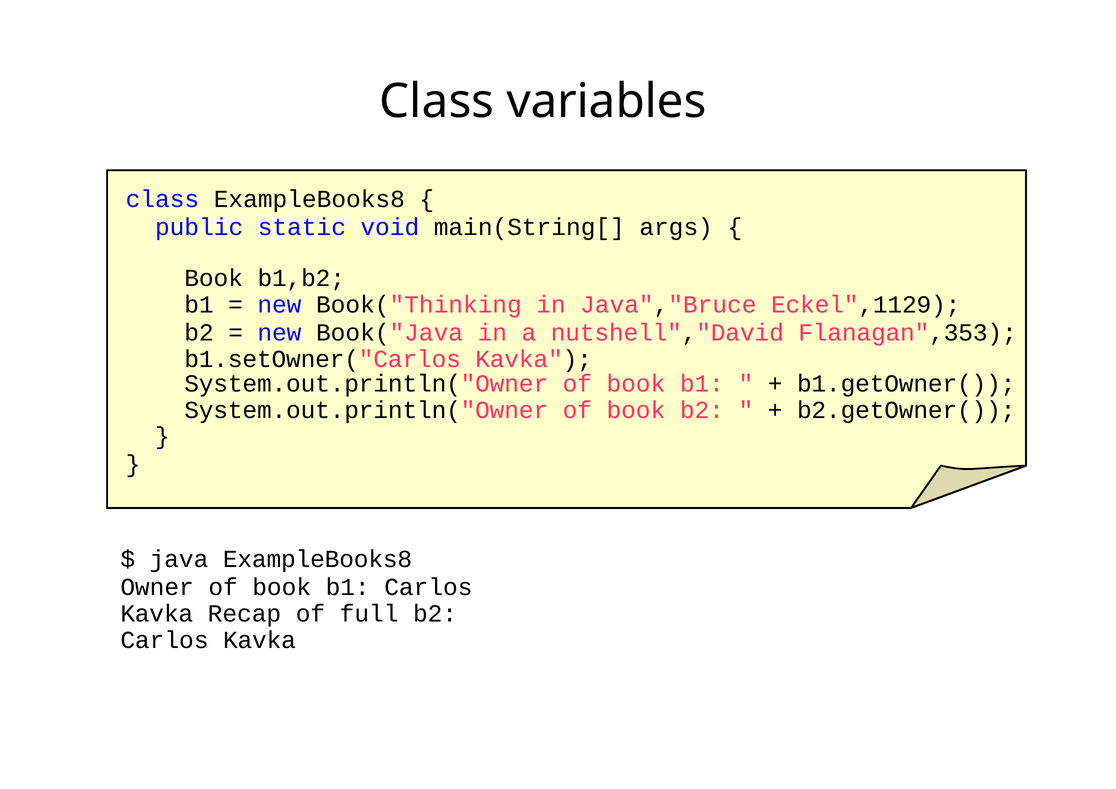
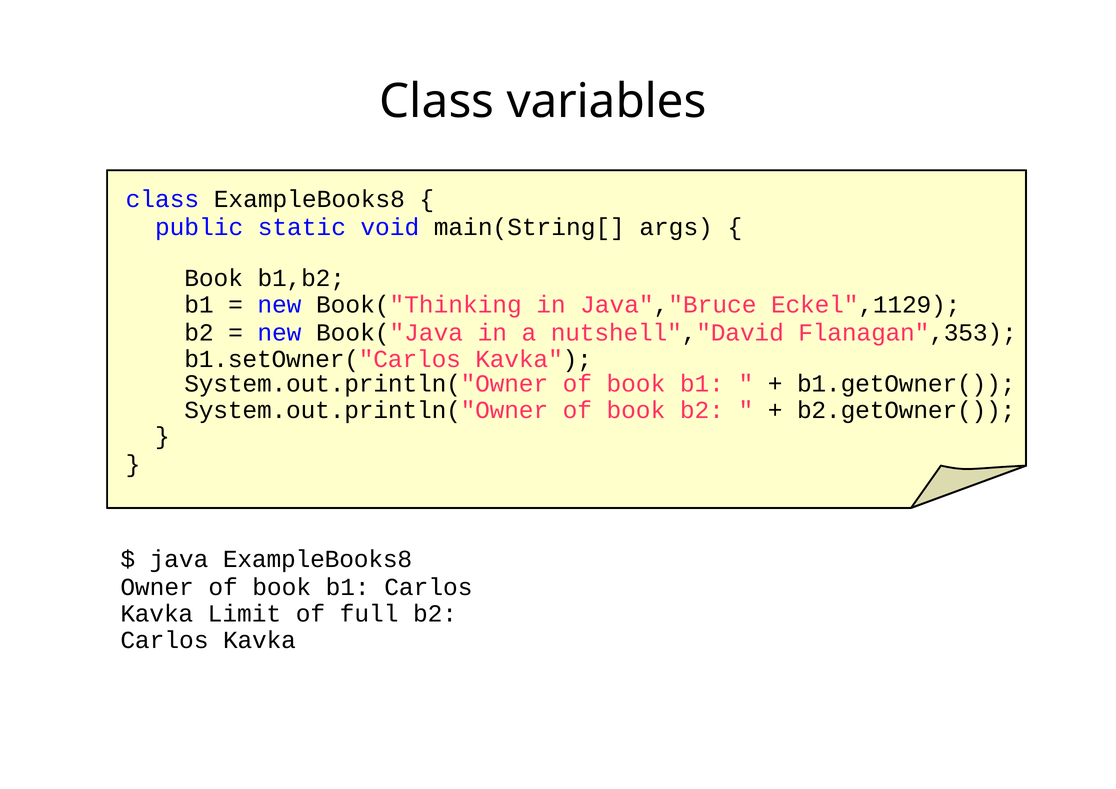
Recap: Recap -> Limit
